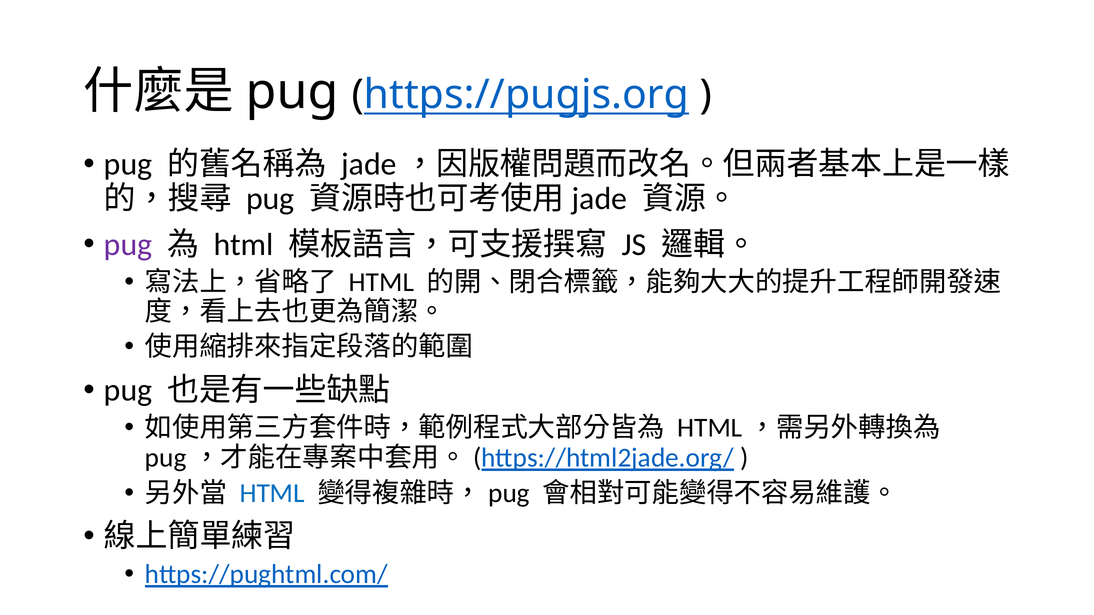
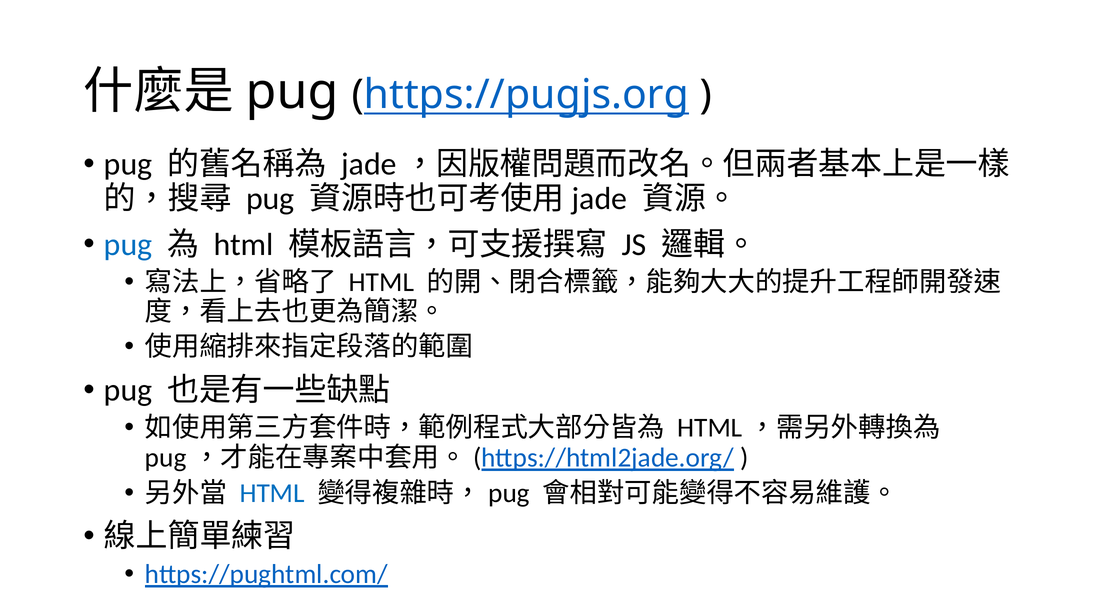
pug at (128, 245) colour: purple -> blue
